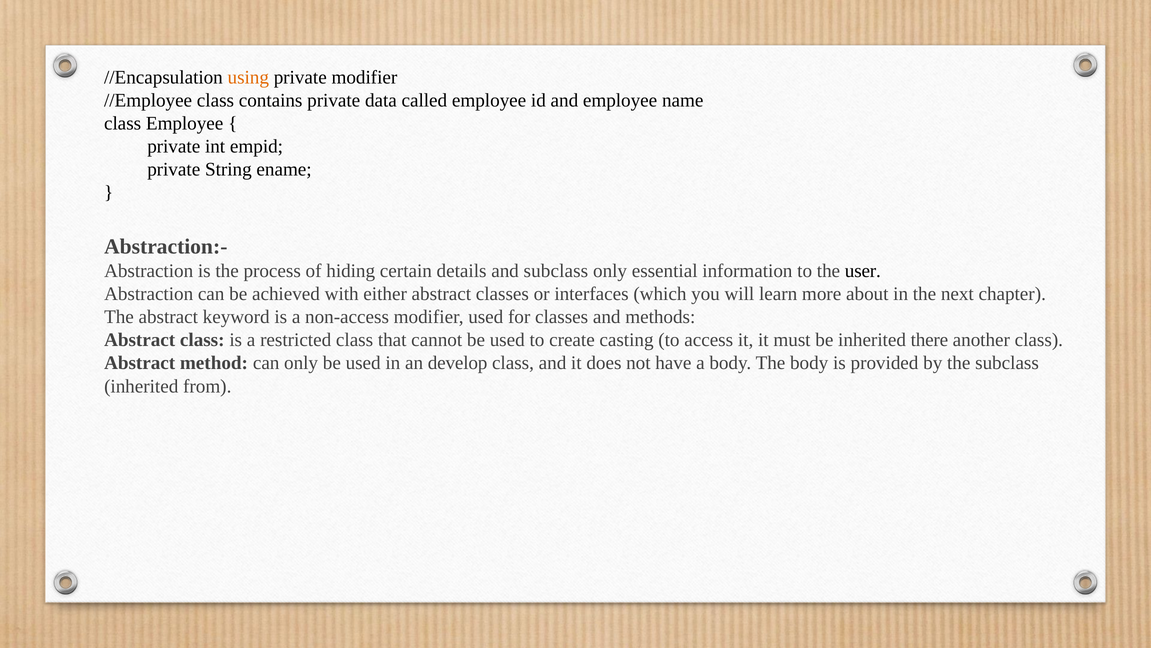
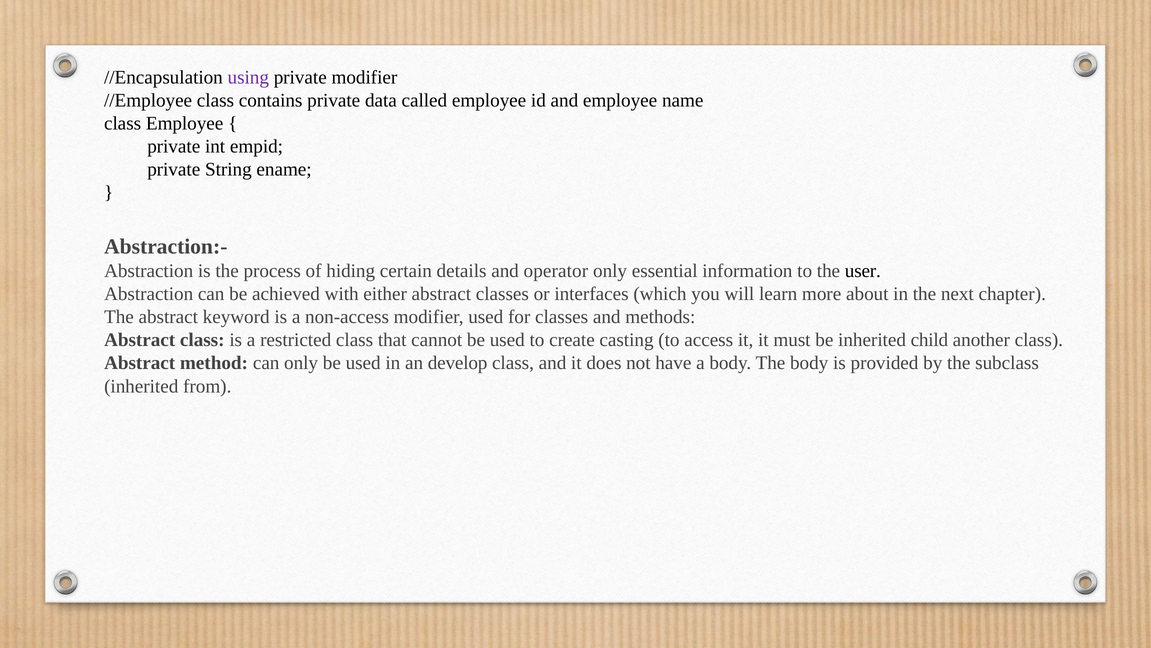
using colour: orange -> purple
and subclass: subclass -> operator
there: there -> child
